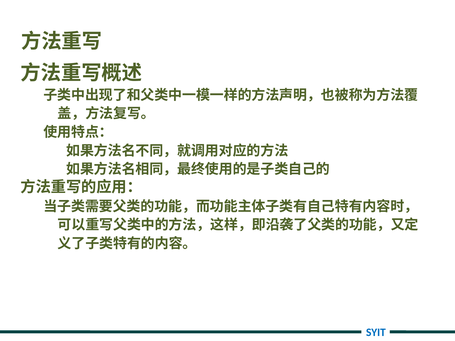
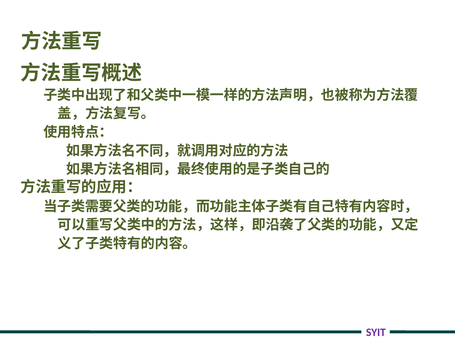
SYIT colour: blue -> purple
